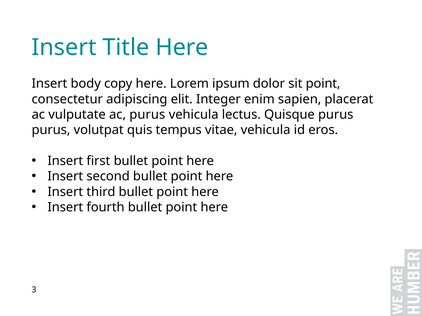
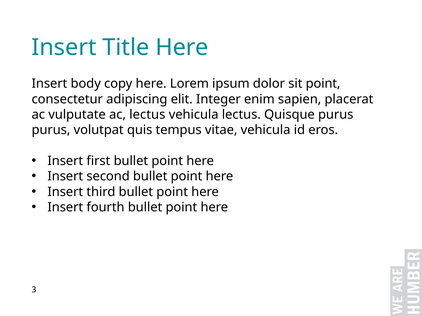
ac purus: purus -> lectus
